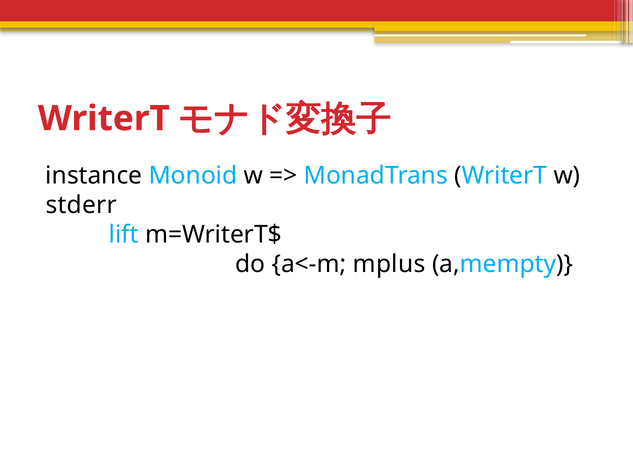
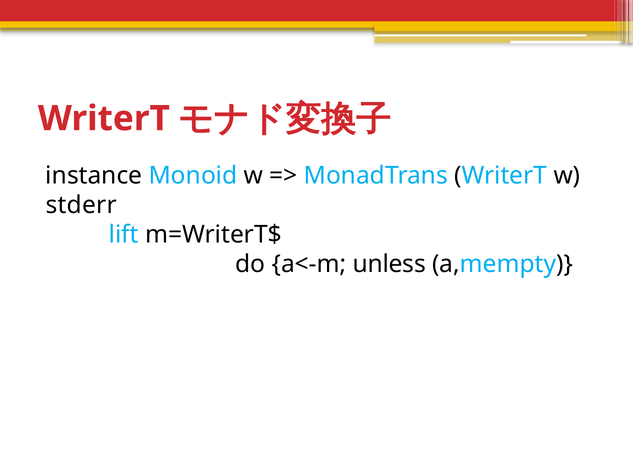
mplus: mplus -> unless
